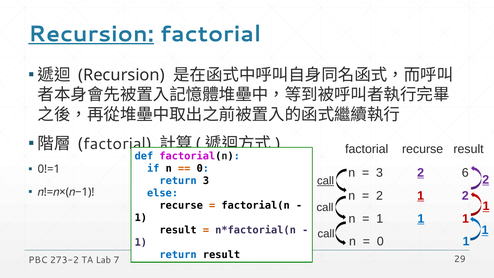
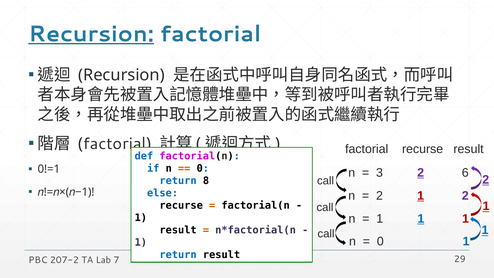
call at (325, 181) underline: present -> none
return 3: 3 -> 8
273-2: 273-2 -> 207-2
